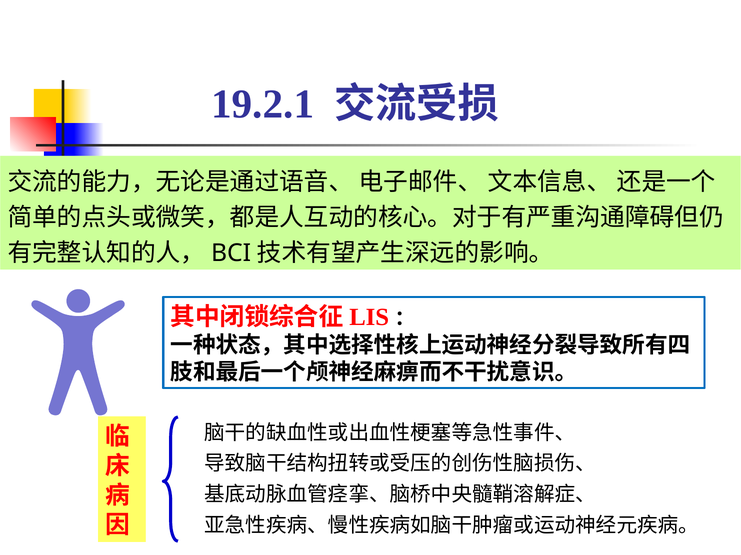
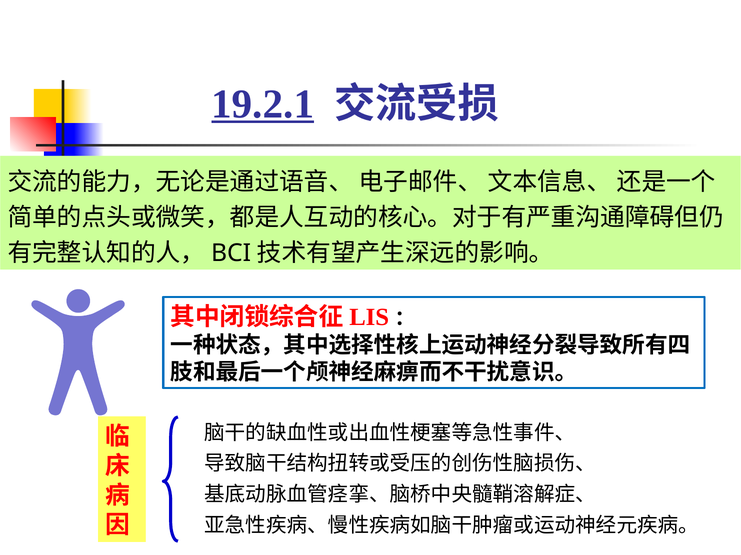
19.2.1 underline: none -> present
